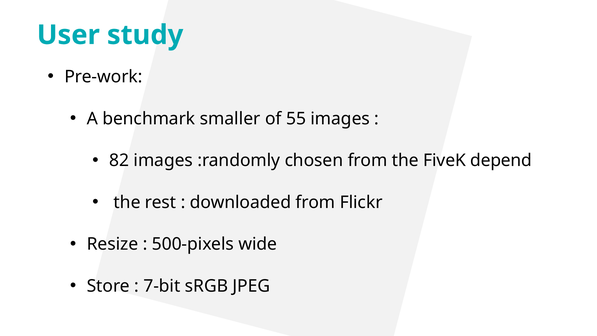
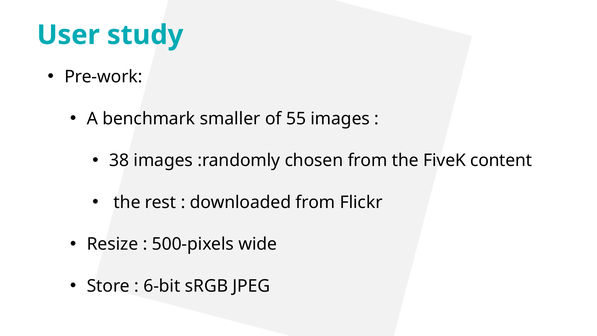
82: 82 -> 38
depend: depend -> content
7-bit: 7-bit -> 6-bit
